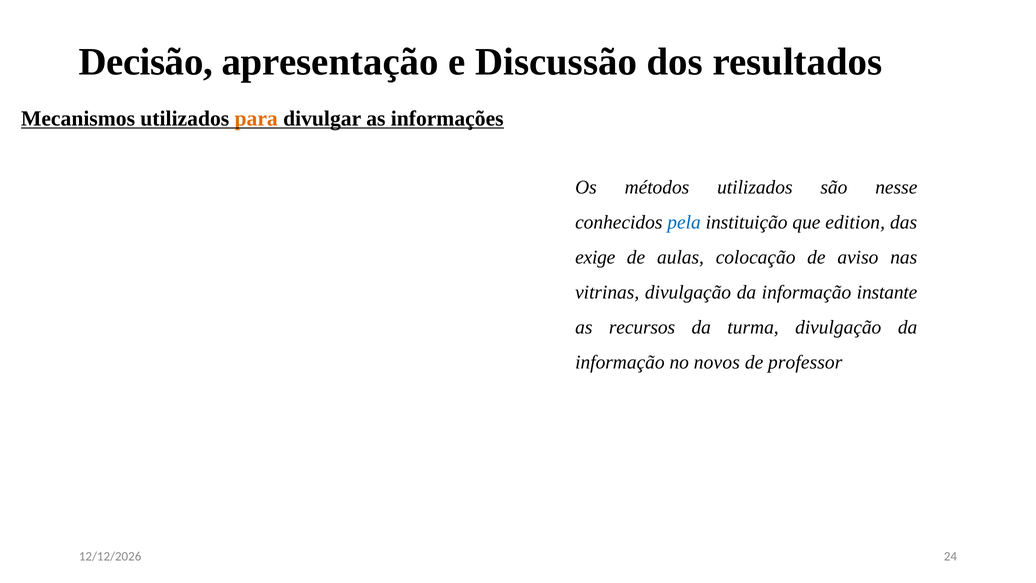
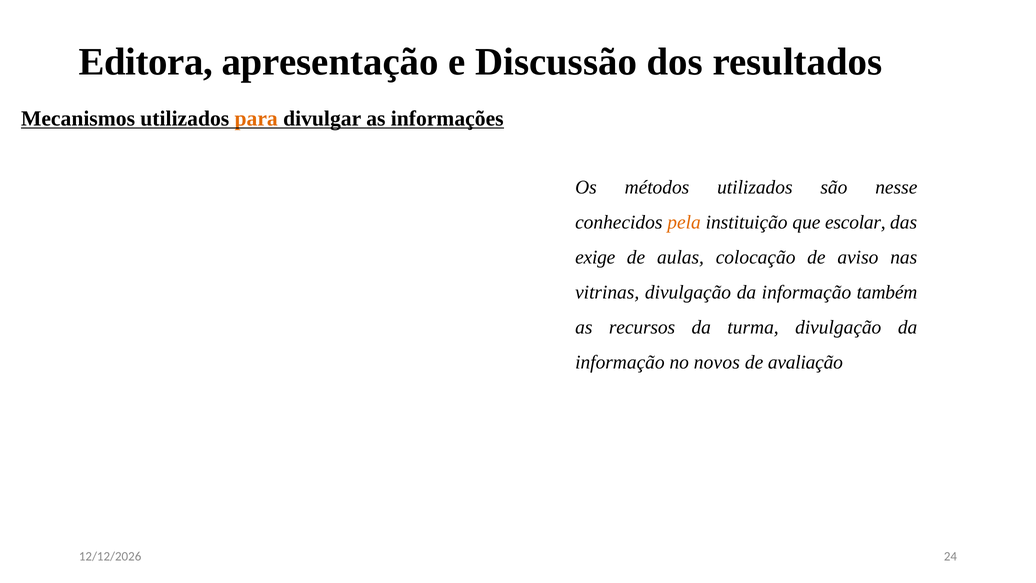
Decisão: Decisão -> Editora
pela colour: blue -> orange
edition: edition -> escolar
instante: instante -> também
professor: professor -> avaliação
